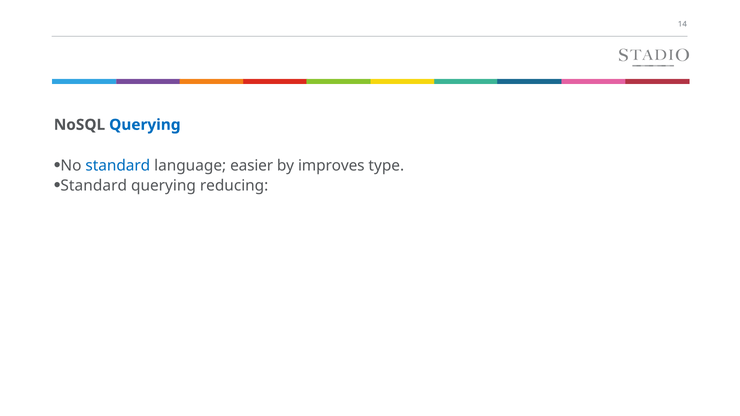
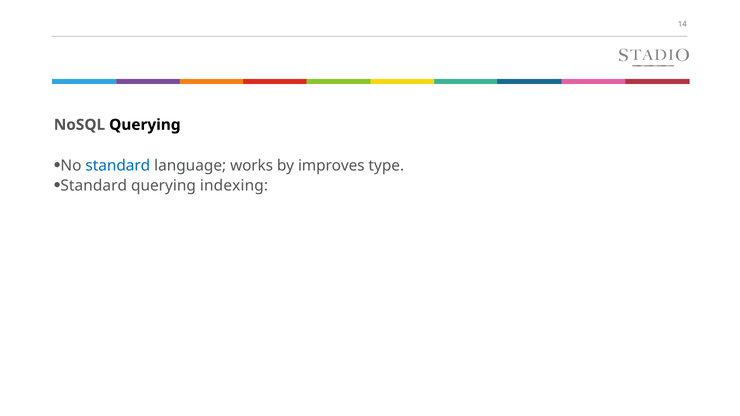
Querying at (145, 125) colour: blue -> black
easier: easier -> works
reducing: reducing -> indexing
